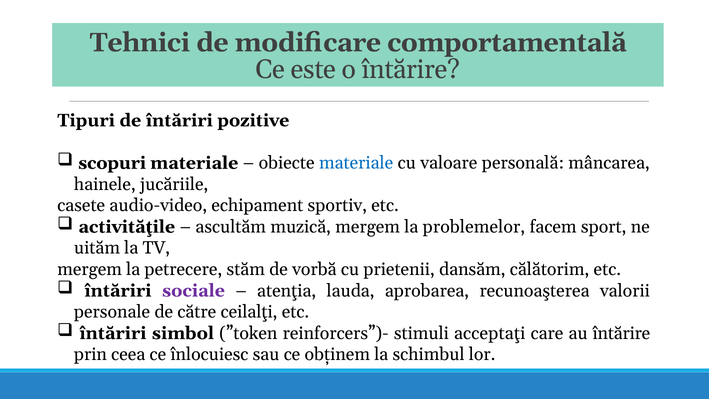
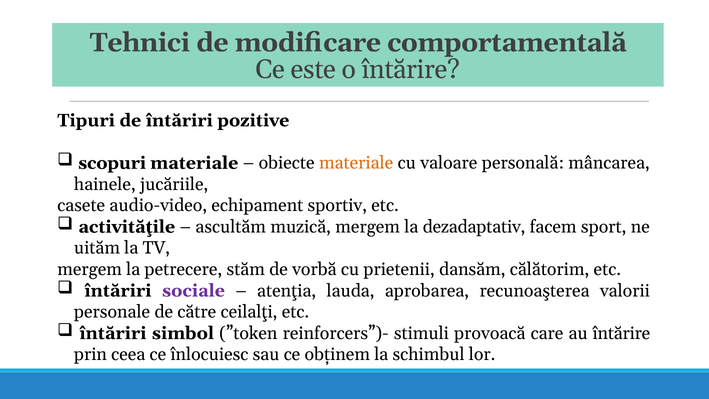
materiale at (356, 163) colour: blue -> orange
problemelor: problemelor -> dezadaptativ
acceptaţi: acceptaţi -> provoacă
